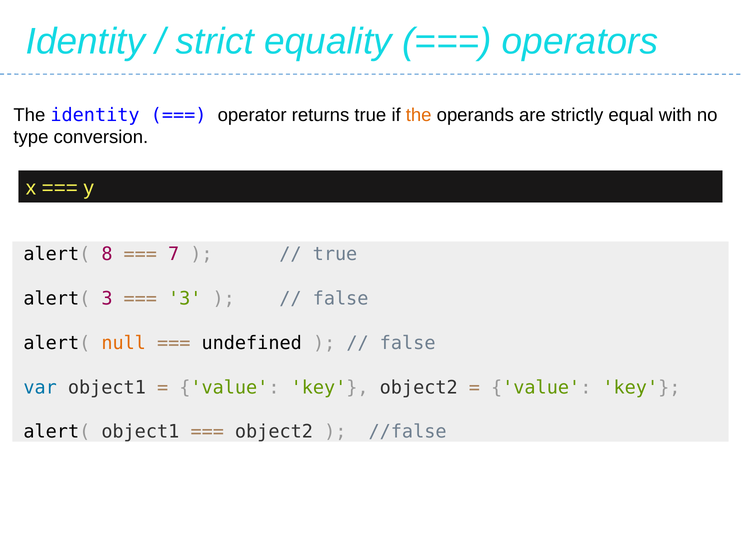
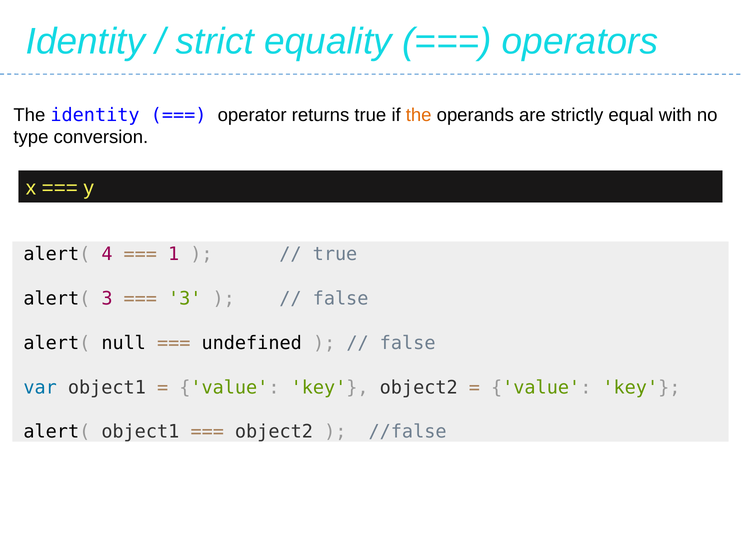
8: 8 -> 4
7: 7 -> 1
null colour: orange -> black
